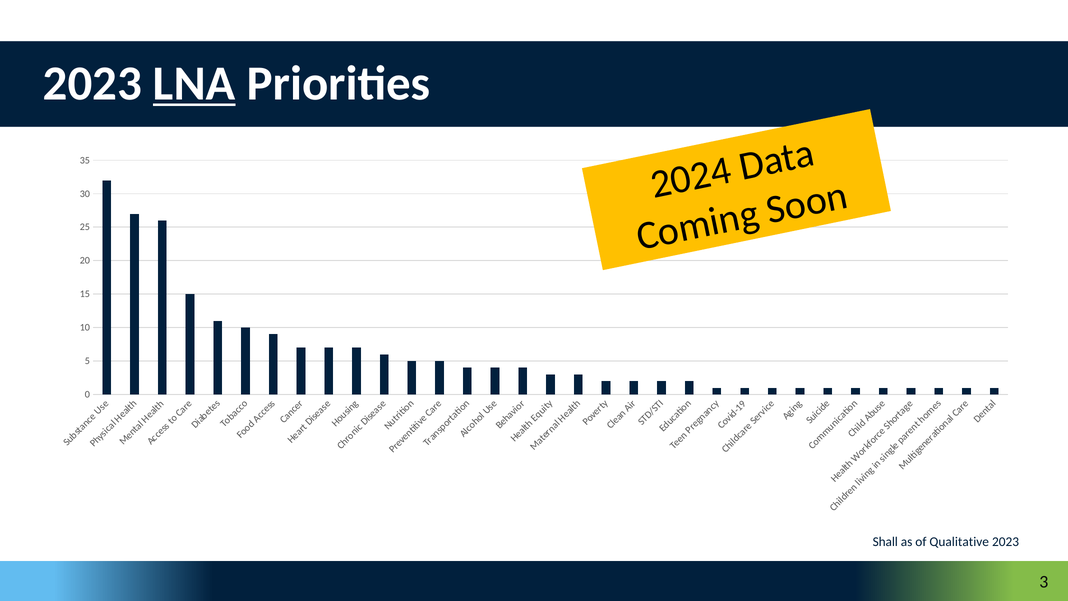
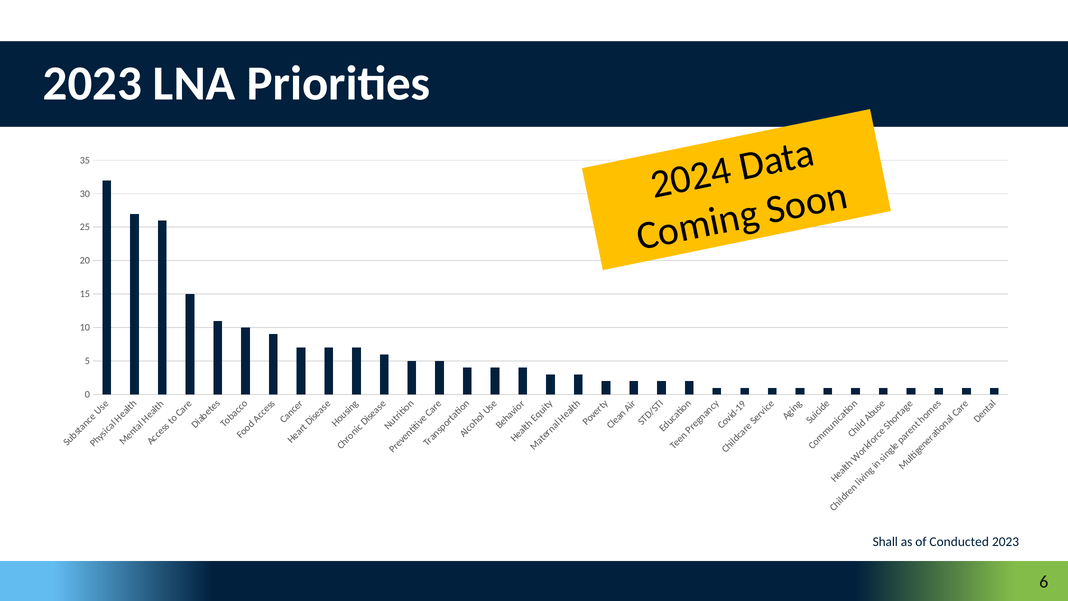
LNA underline: present -> none
Qualitative: Qualitative -> Conducted
3: 3 -> 6
